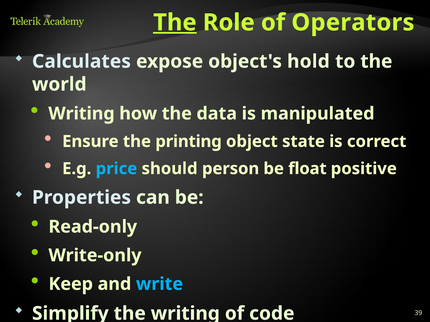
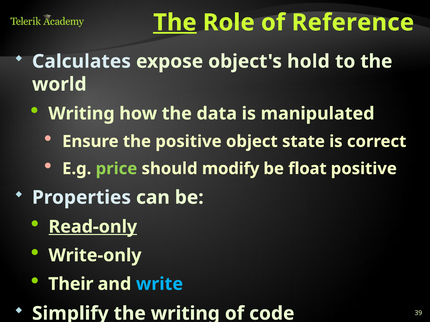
Operators: Operators -> Reference
the printing: printing -> positive
price colour: light blue -> light green
person: person -> modify
Read-only underline: none -> present
Keep: Keep -> Their
